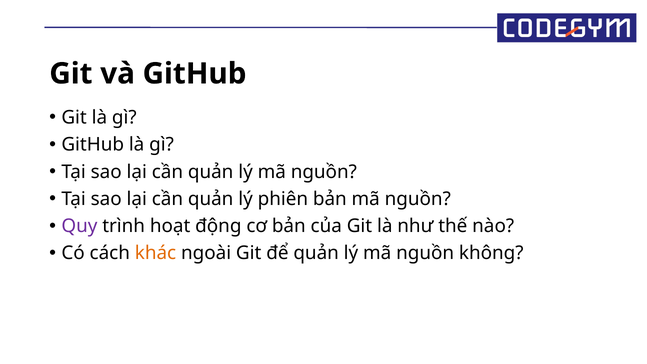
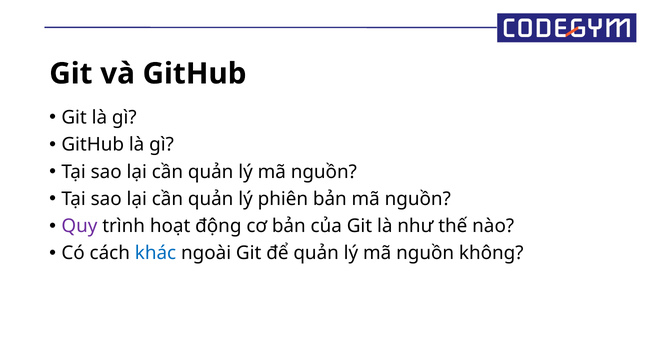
khác colour: orange -> blue
